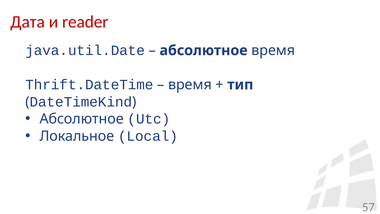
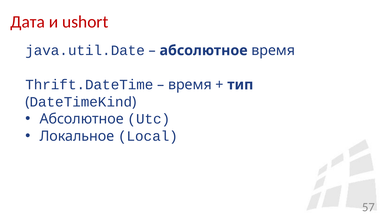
reader: reader -> ushort
